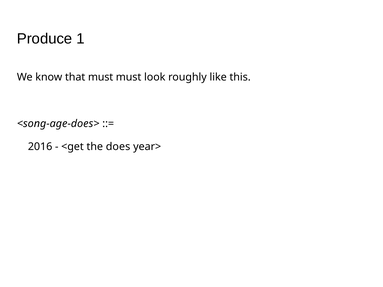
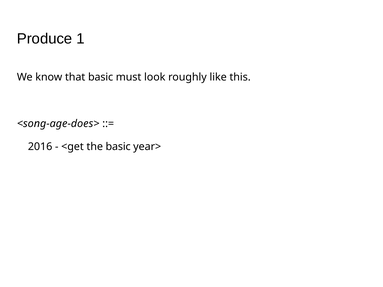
that must: must -> basic
the does: does -> basic
